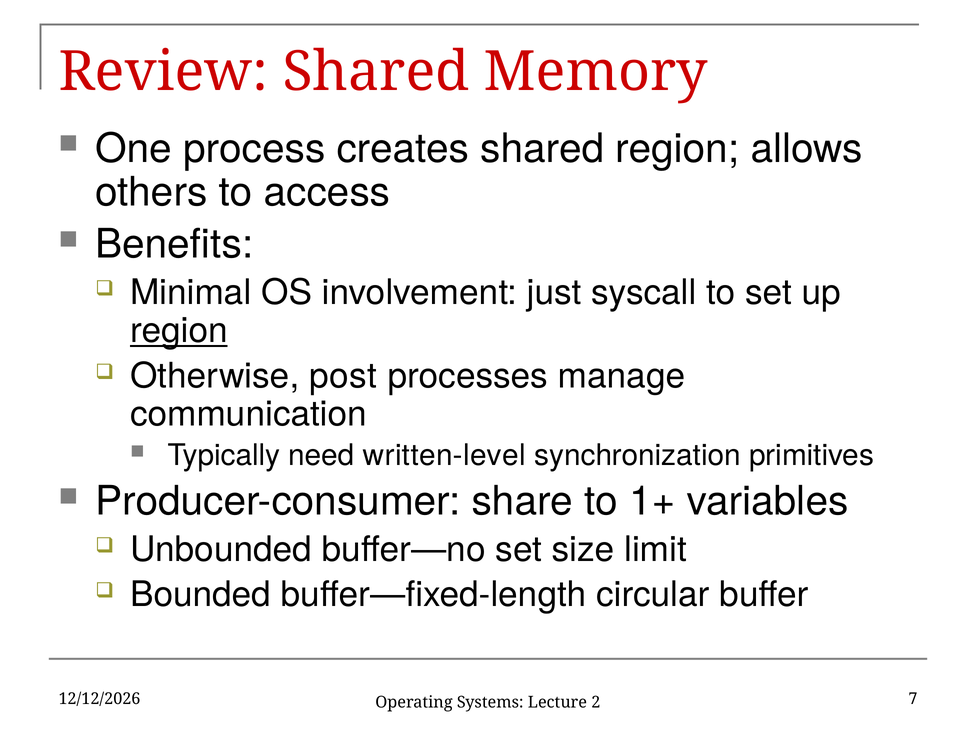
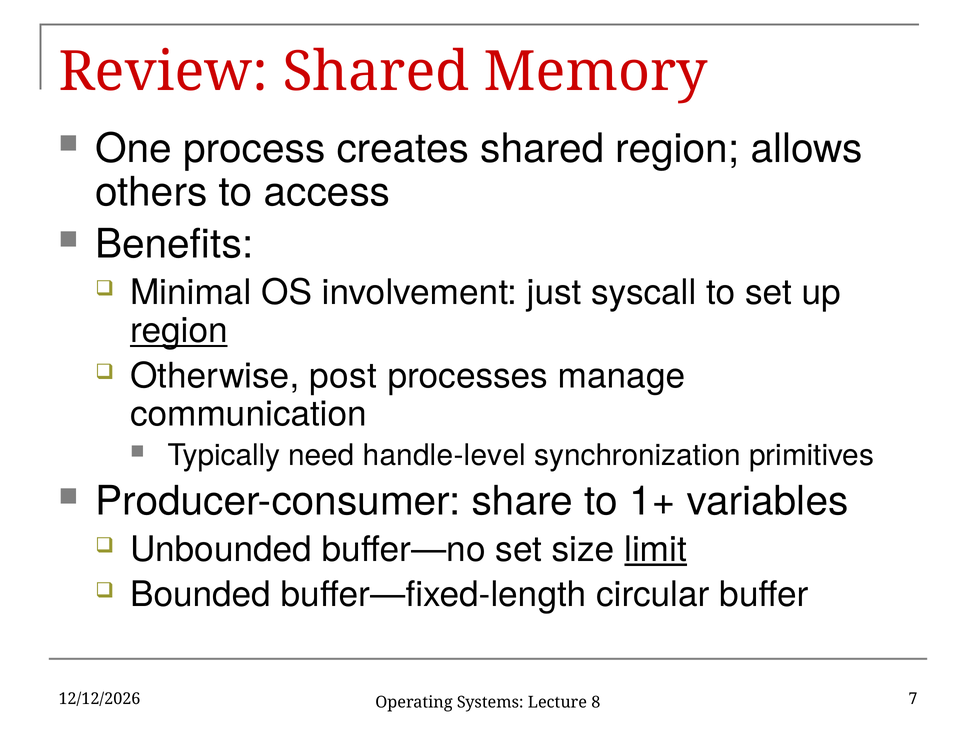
written-level: written-level -> handle-level
limit underline: none -> present
2: 2 -> 8
